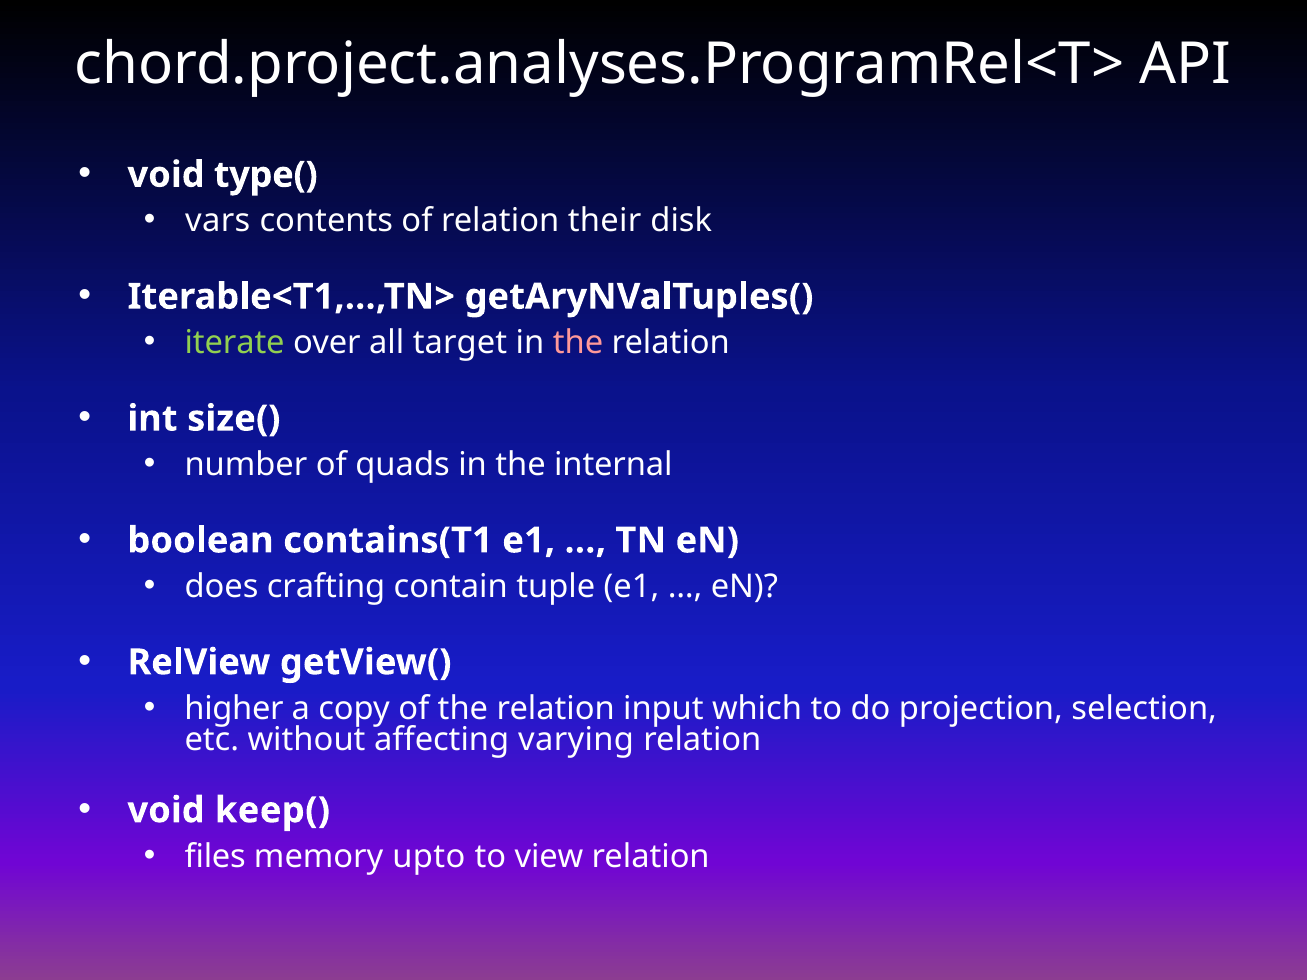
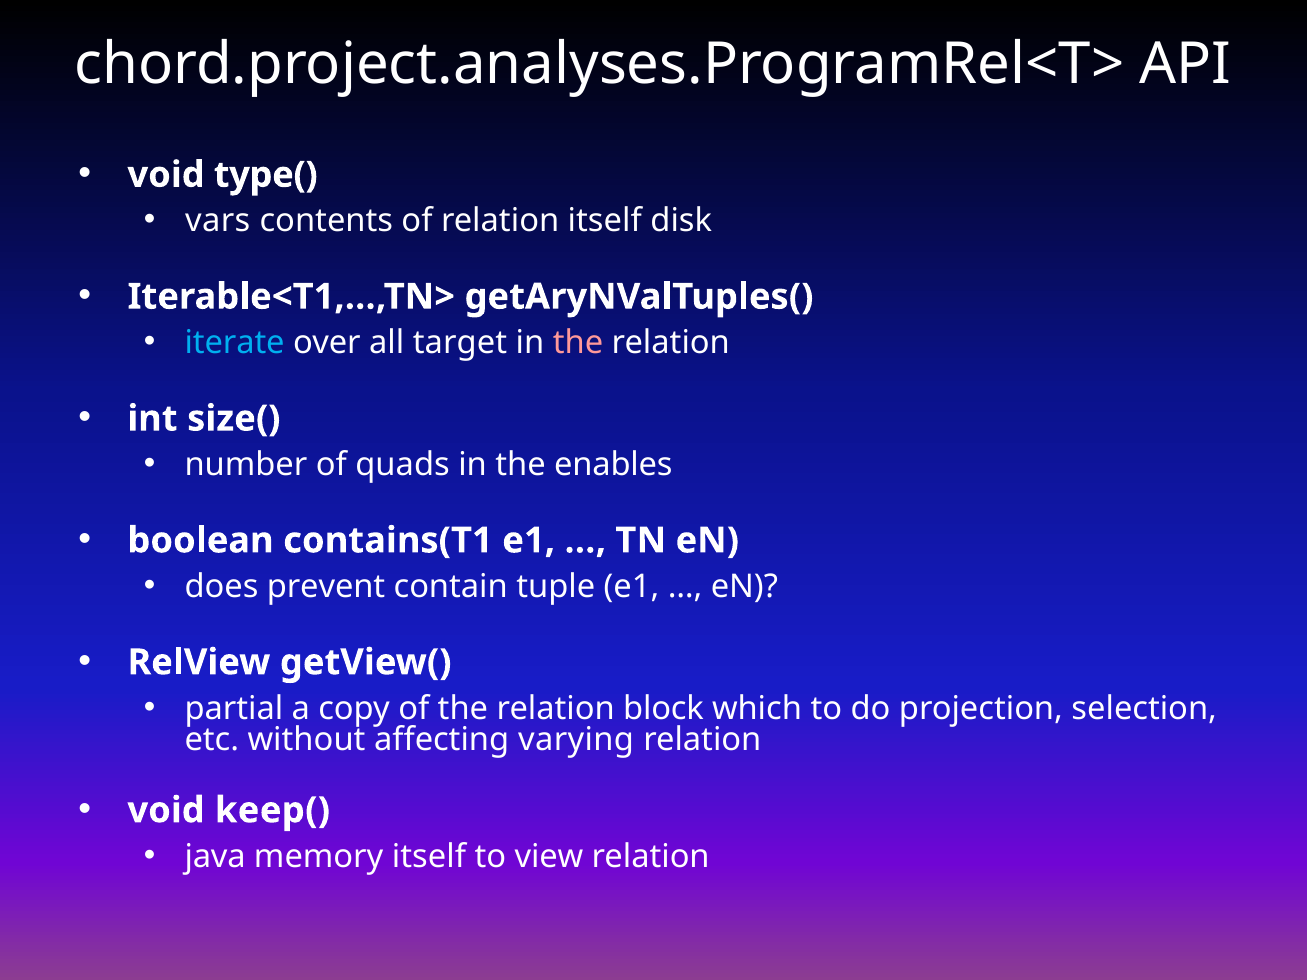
relation their: their -> itself
iterate colour: light green -> light blue
internal: internal -> enables
crafting: crafting -> prevent
higher: higher -> partial
input: input -> block
files: files -> java
memory upto: upto -> itself
